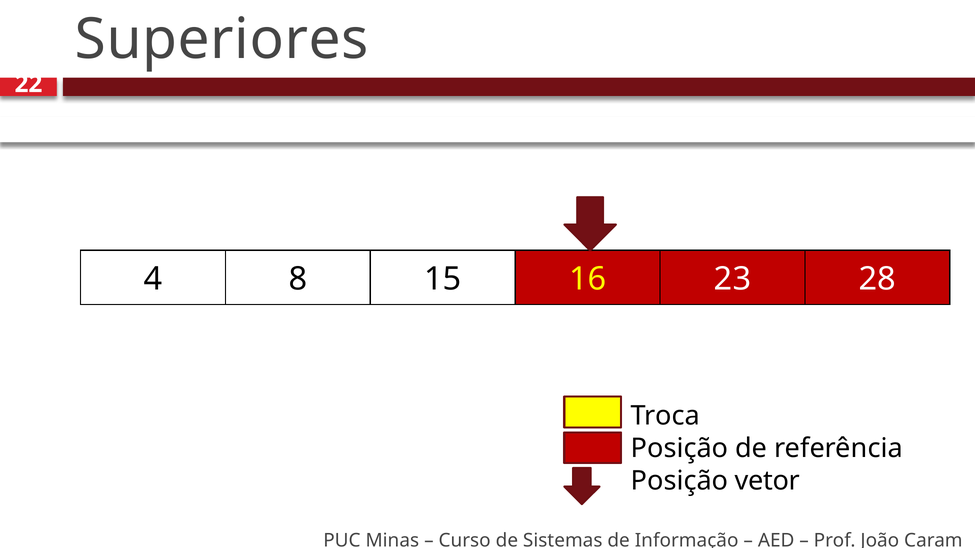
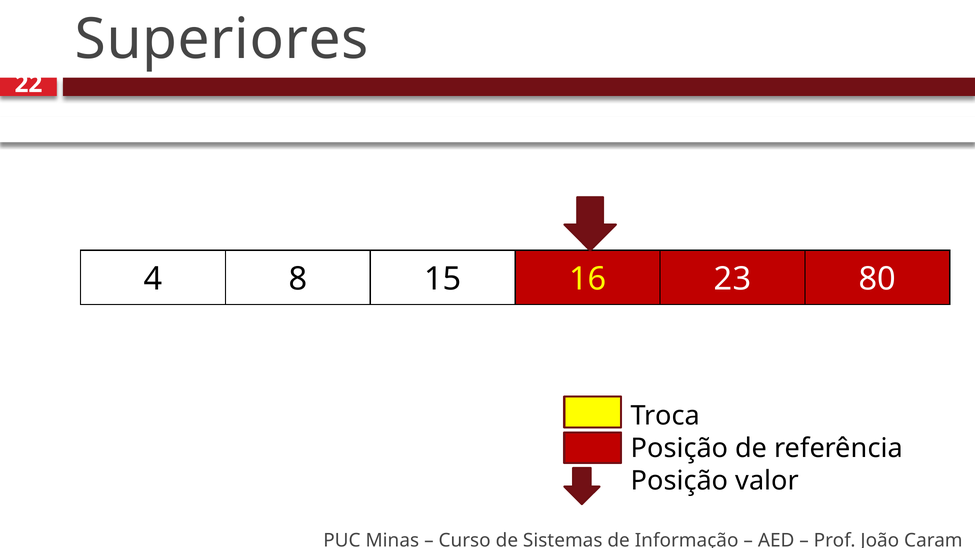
28: 28 -> 80
vetor: vetor -> valor
